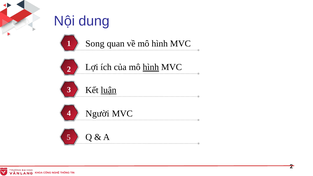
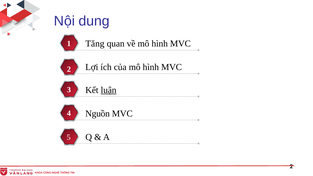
Song: Song -> Tăng
hình at (151, 67) underline: present -> none
Người: Người -> Nguồn
